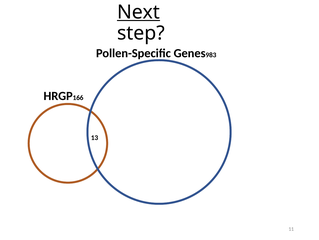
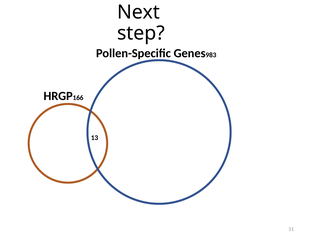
Next underline: present -> none
